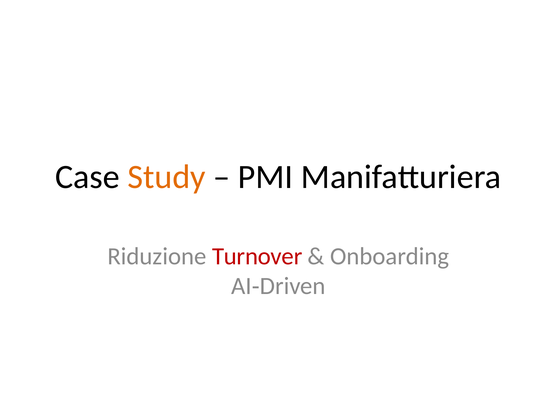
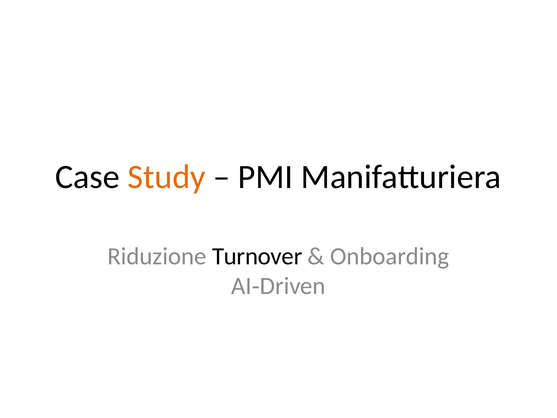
Turnover colour: red -> black
